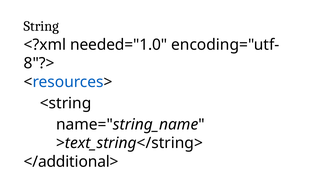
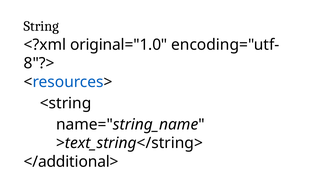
needed="1.0: needed="1.0 -> original="1.0
